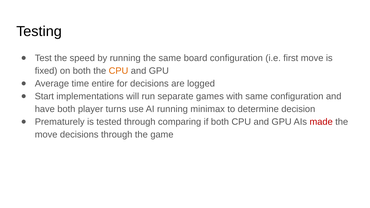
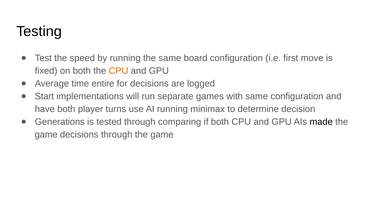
Prematurely: Prematurely -> Generations
made colour: red -> black
move at (46, 135): move -> game
